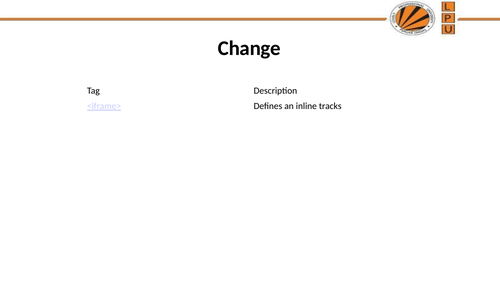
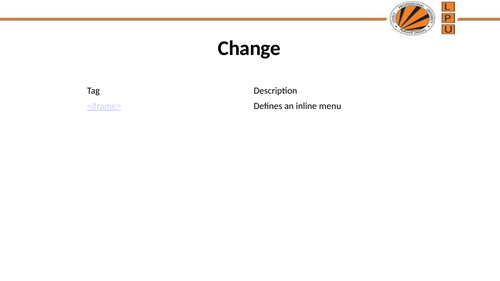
tracks: tracks -> menu
